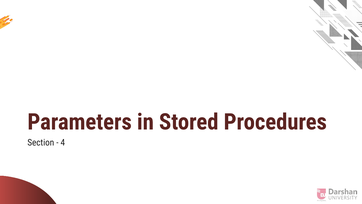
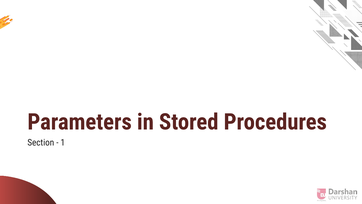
4: 4 -> 1
